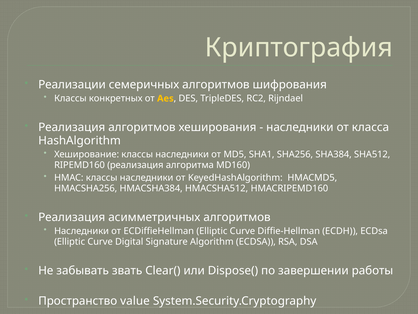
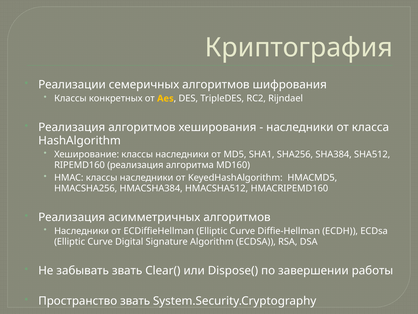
Пространство value: value -> звать
